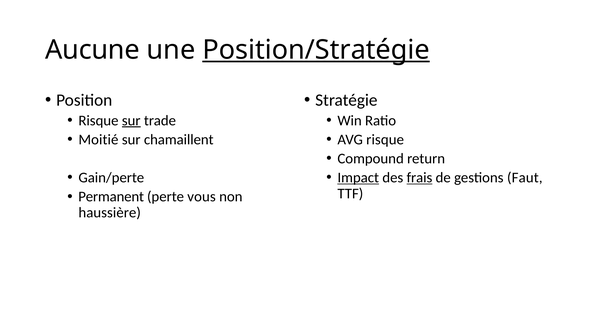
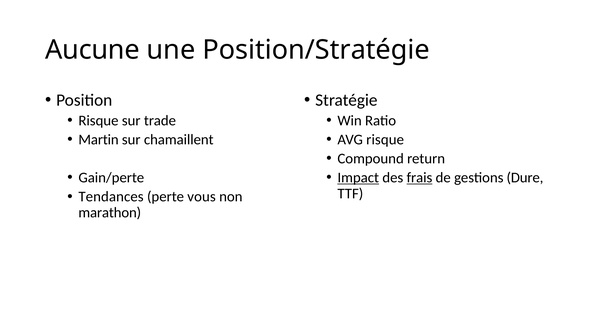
Position/Stratégie underline: present -> none
sur at (131, 120) underline: present -> none
Moitié: Moitié -> Martin
Faut: Faut -> Dure
Permanent: Permanent -> Tendances
haussière: haussière -> marathon
